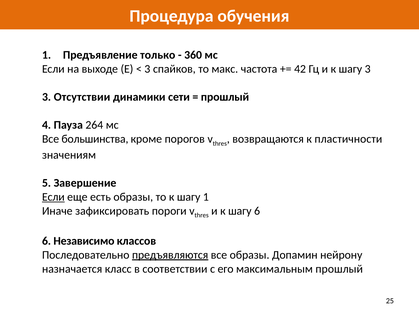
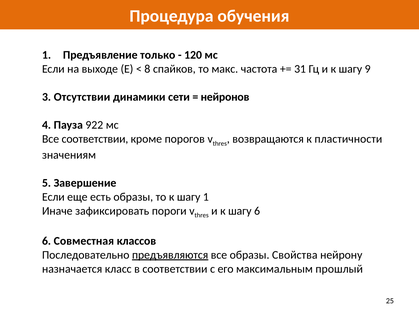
360: 360 -> 120
3 at (147, 69): 3 -> 8
42: 42 -> 31
шагу 3: 3 -> 9
прошлый at (225, 97): прошлый -> нейронов
264: 264 -> 922
Все большинства: большинства -> соответствии
Если at (53, 196) underline: present -> none
Независимо: Независимо -> Совместная
Допамин: Допамин -> Свойства
